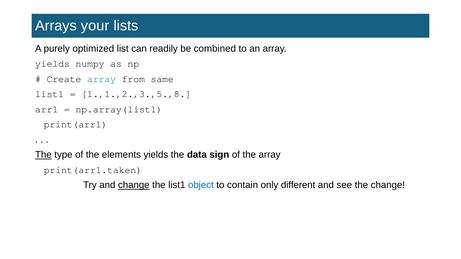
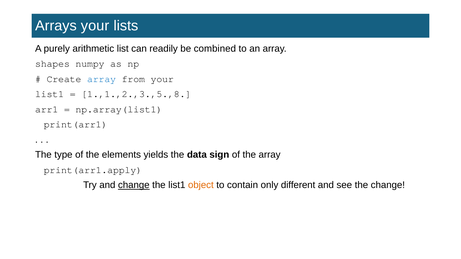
optimized: optimized -> arithmetic
yields at (52, 64): yields -> shapes
from same: same -> your
The at (43, 155) underline: present -> none
print(arr1.taken: print(arr1.taken -> print(arr1.apply
object colour: blue -> orange
